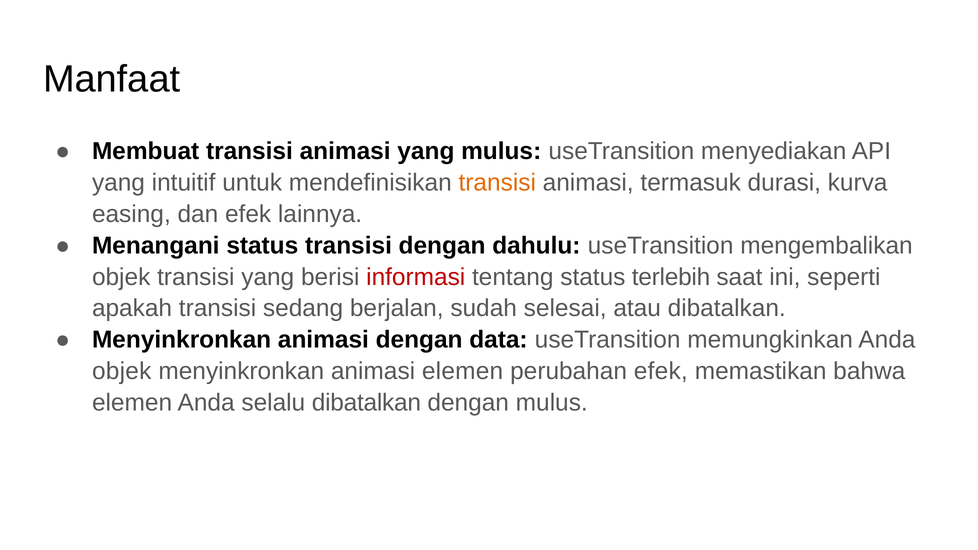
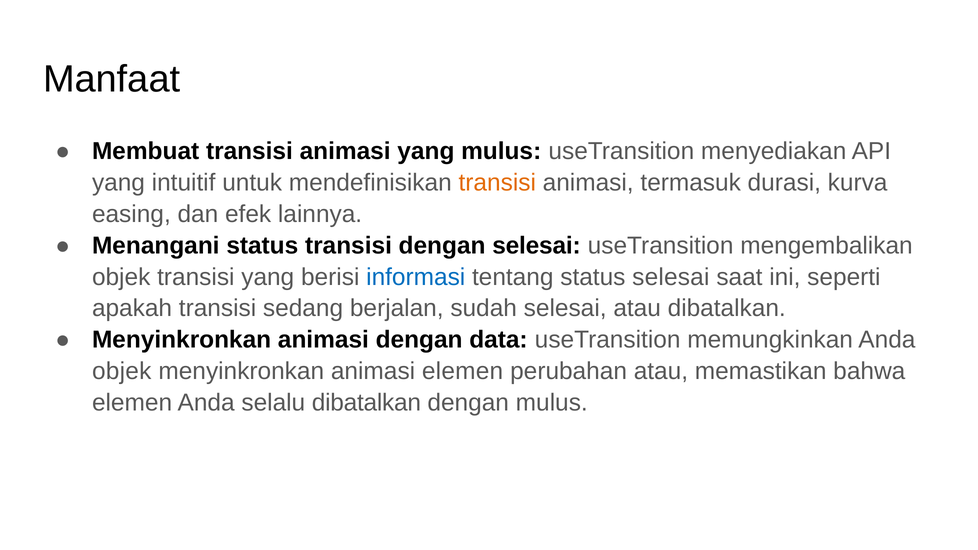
dengan dahulu: dahulu -> selesai
informasi colour: red -> blue
status terlebih: terlebih -> selesai
perubahan efek: efek -> atau
